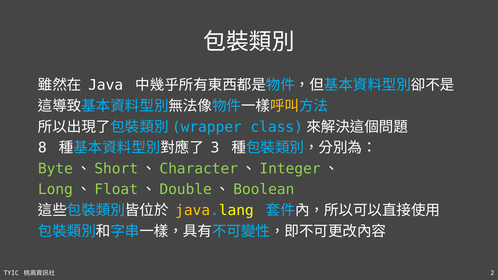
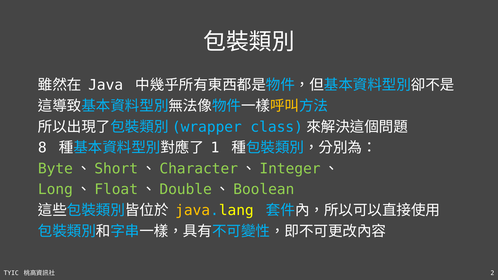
3: 3 -> 1
